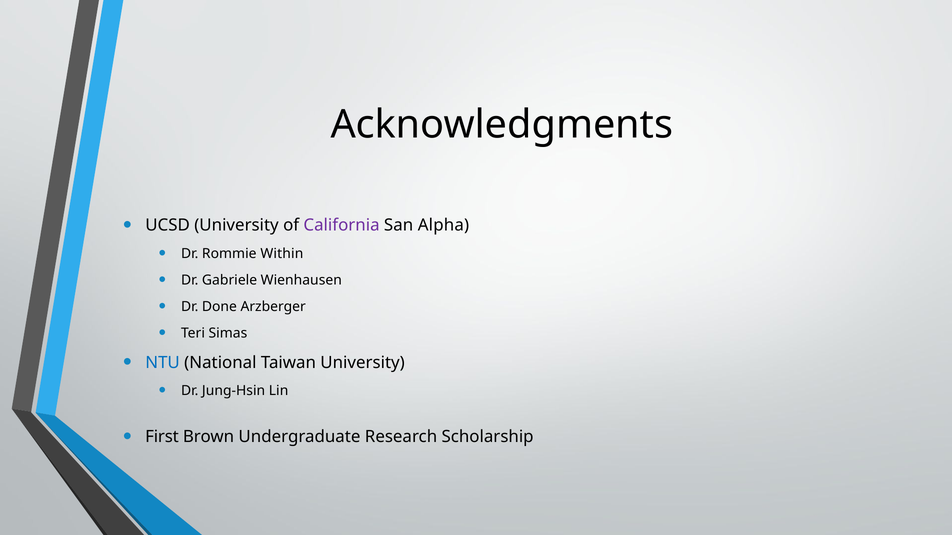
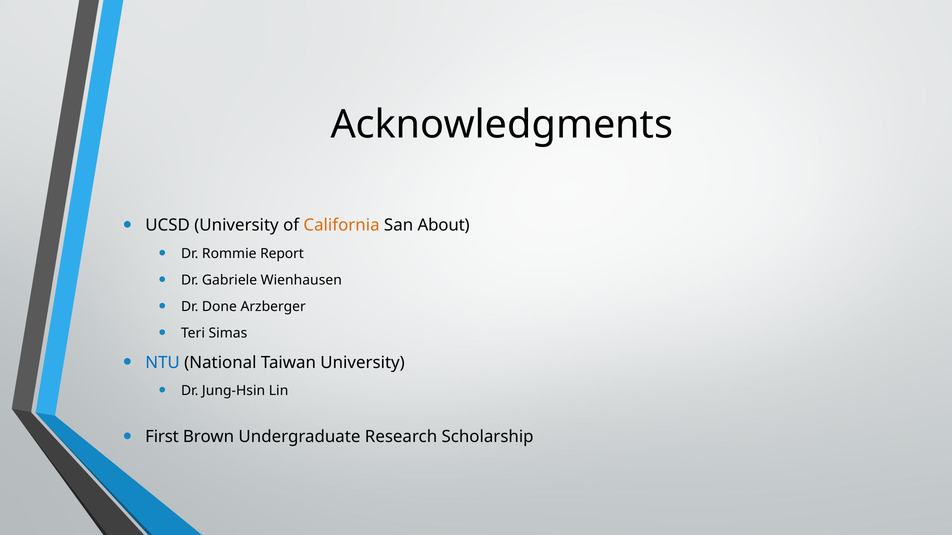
California colour: purple -> orange
Alpha: Alpha -> About
Within: Within -> Report
